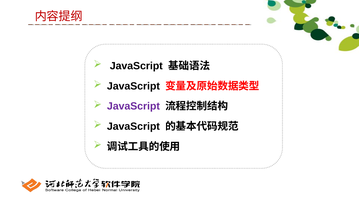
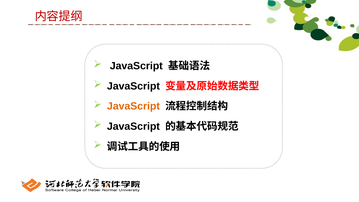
JavaScript at (133, 106) colour: purple -> orange
